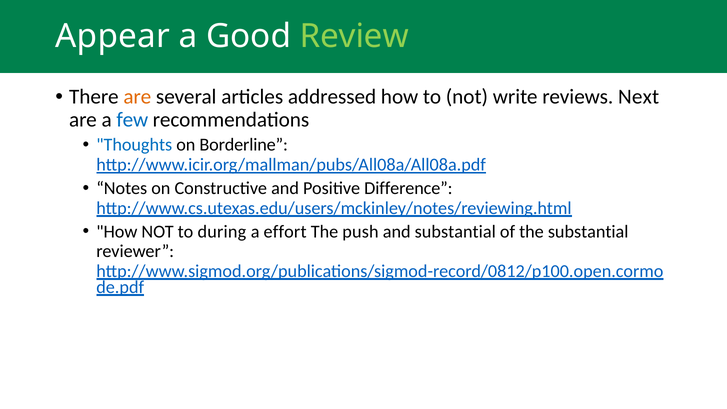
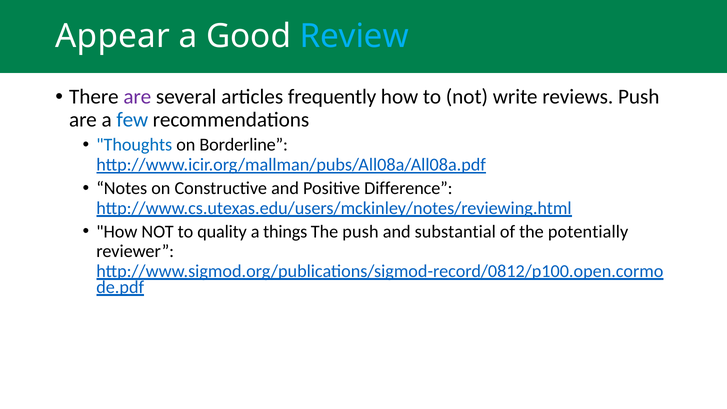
Review colour: light green -> light blue
are at (137, 97) colour: orange -> purple
addressed: addressed -> frequently
reviews Next: Next -> Push
during: during -> quality
effort: effort -> things
the substantial: substantial -> potentially
